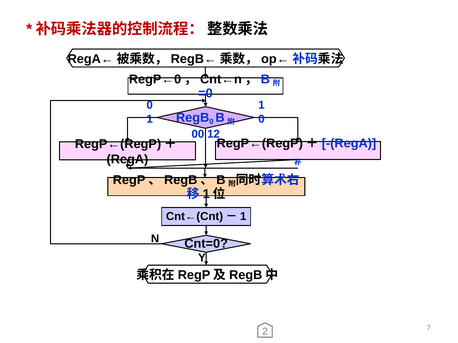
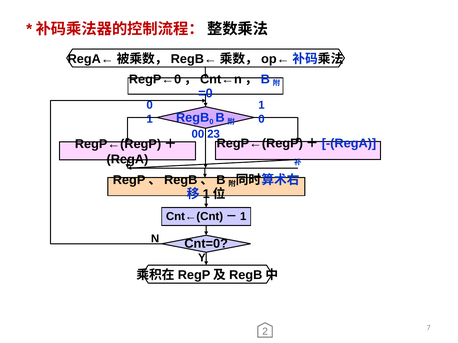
12: 12 -> 23
